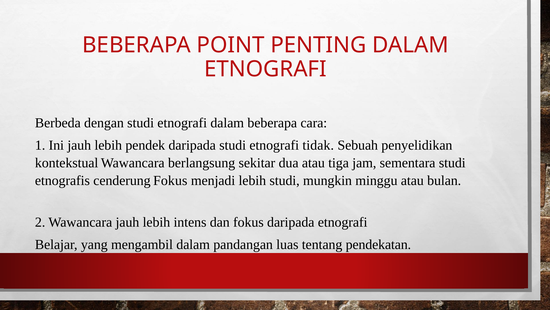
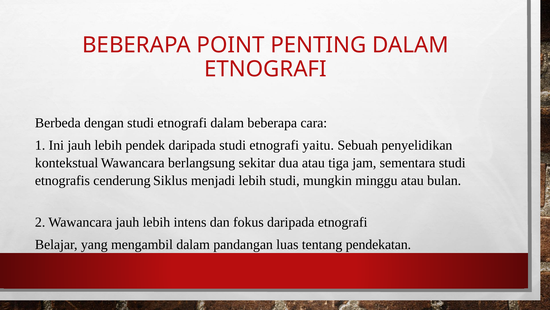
tidak: tidak -> yaitu
cenderung Fokus: Fokus -> Siklus
